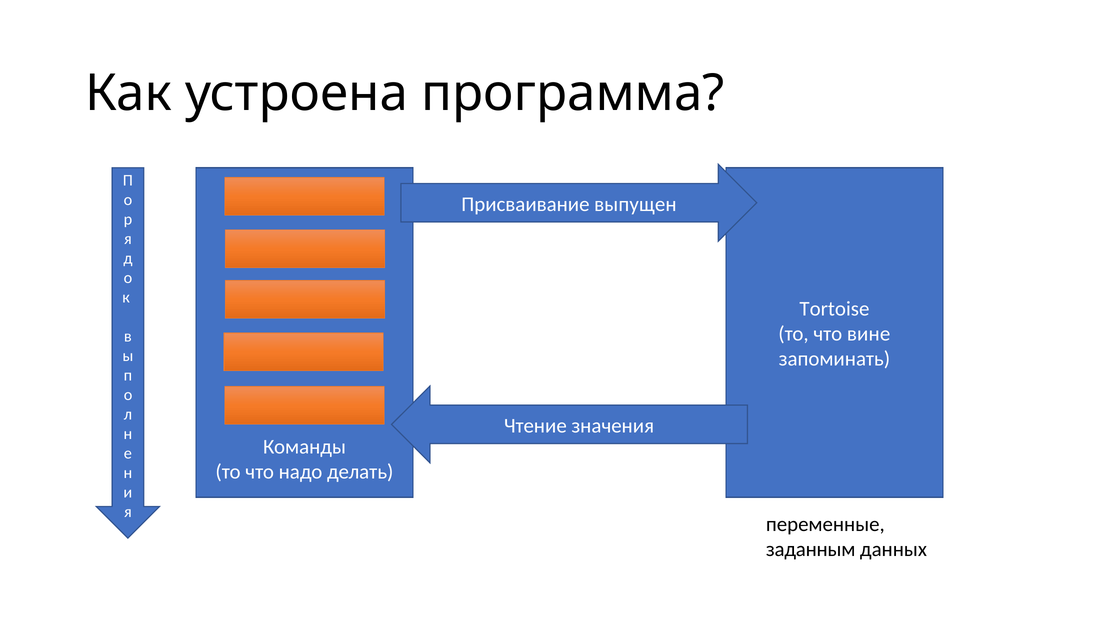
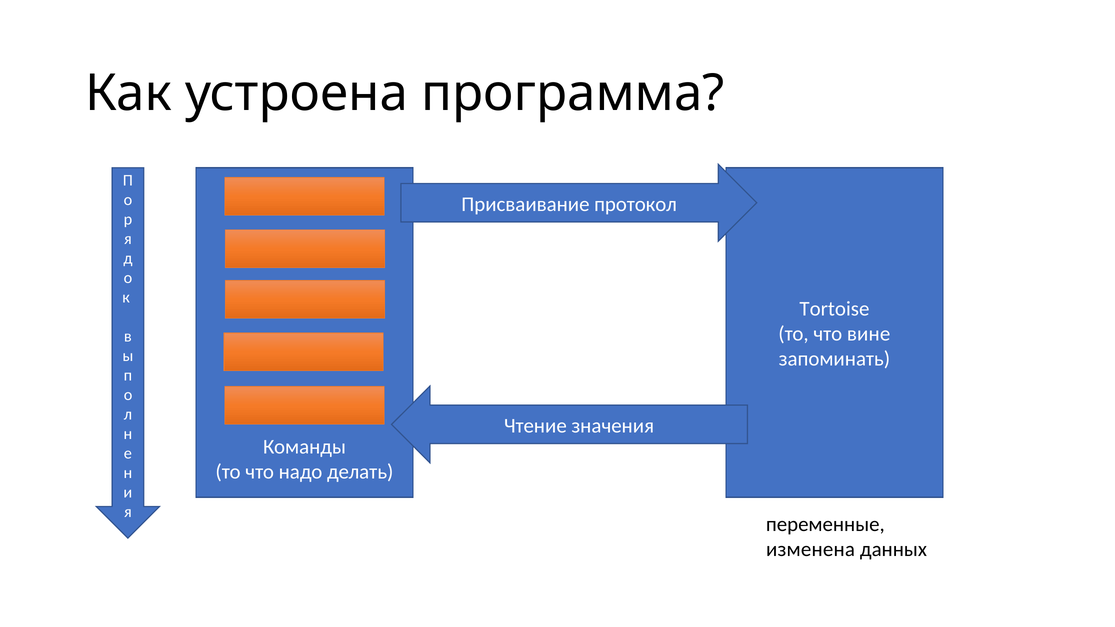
выпущен: выпущен -> протокол
заданным: заданным -> изменена
